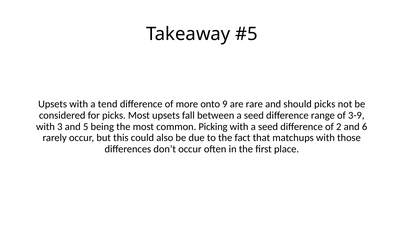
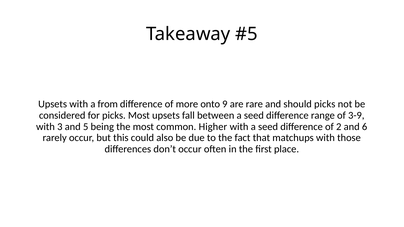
tend: tend -> from
Picking: Picking -> Higher
